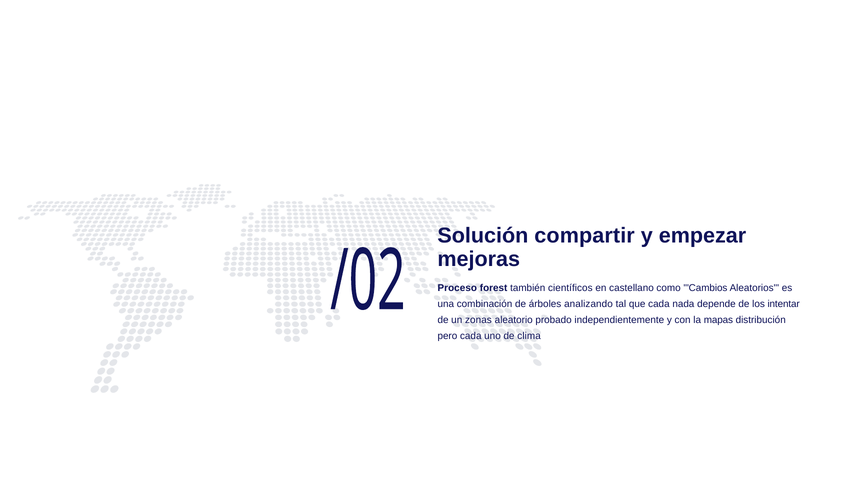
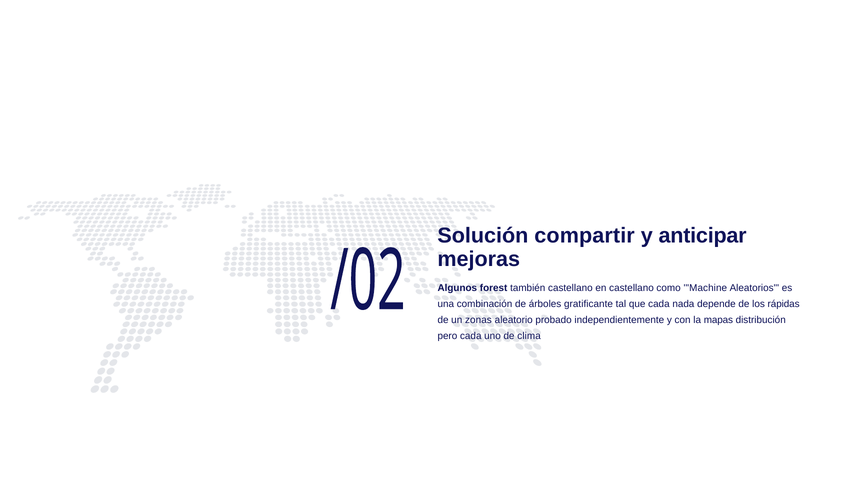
empezar: empezar -> anticipar
Proceso: Proceso -> Algunos
también científicos: científicos -> castellano
Cambios: Cambios -> Machine
analizando: analizando -> gratificante
intentar: intentar -> rápidas
